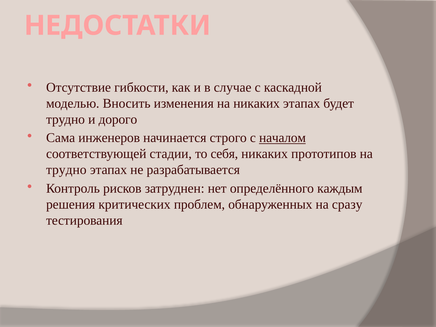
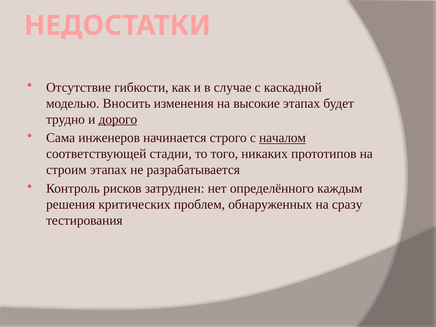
на никаких: никаких -> высокие
дорого underline: none -> present
себя: себя -> того
трудно at (66, 170): трудно -> строим
